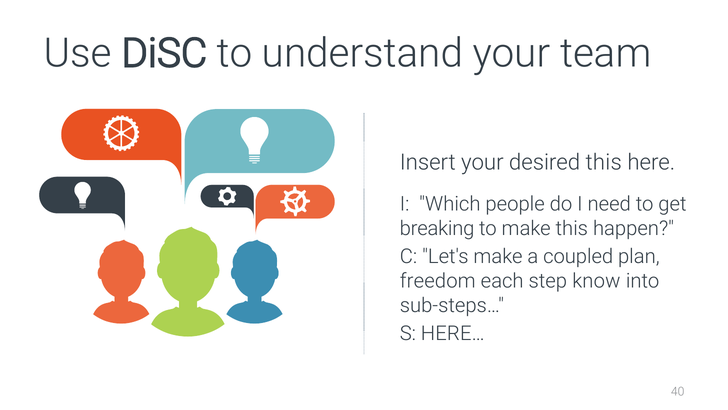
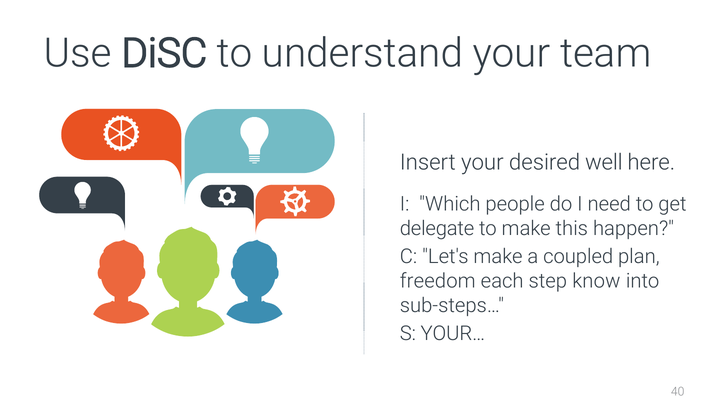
desired this: this -> well
breaking: breaking -> delegate
HERE…: HERE… -> YOUR…
